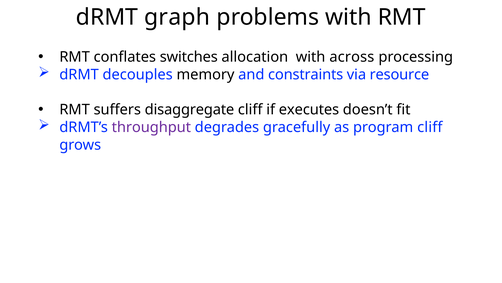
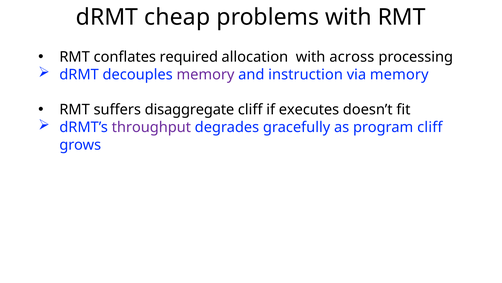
graph: graph -> cheap
switches: switches -> required
memory at (205, 74) colour: black -> purple
constraints: constraints -> instruction
via resource: resource -> memory
